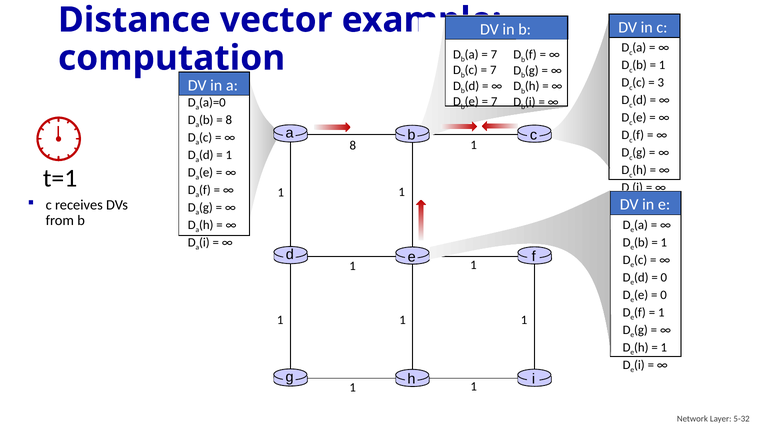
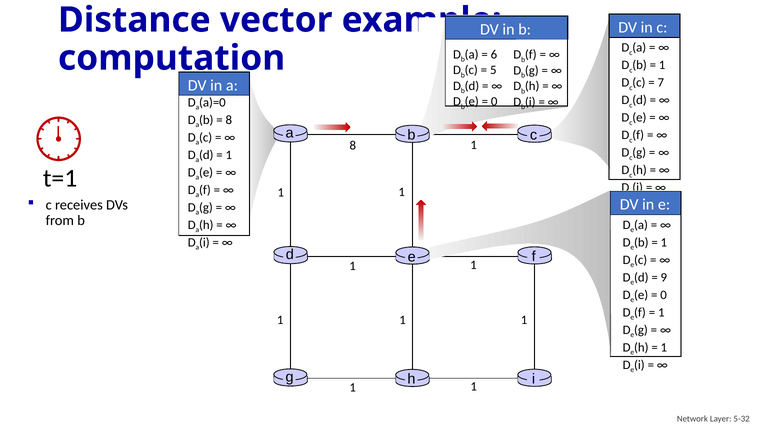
7 at (494, 54): 7 -> 6
7 at (493, 70): 7 -> 5
3: 3 -> 7
7 at (494, 102): 7 -> 0
0 at (664, 277): 0 -> 9
